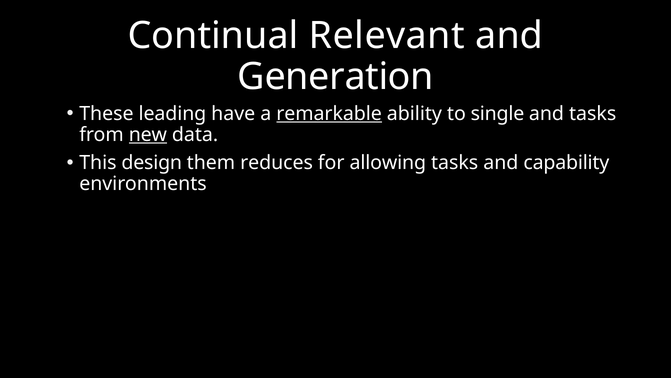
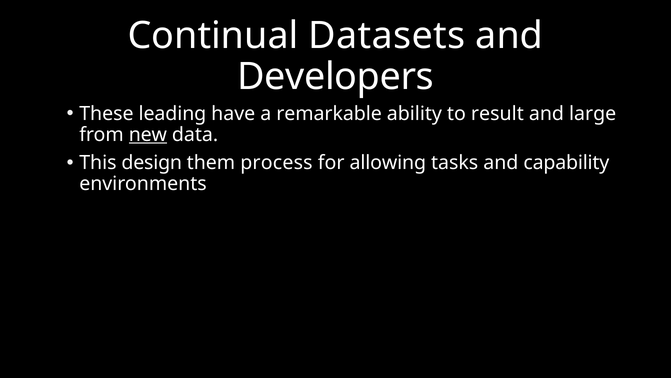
Relevant: Relevant -> Datasets
Generation: Generation -> Developers
remarkable underline: present -> none
single: single -> result
and tasks: tasks -> large
reduces: reduces -> process
